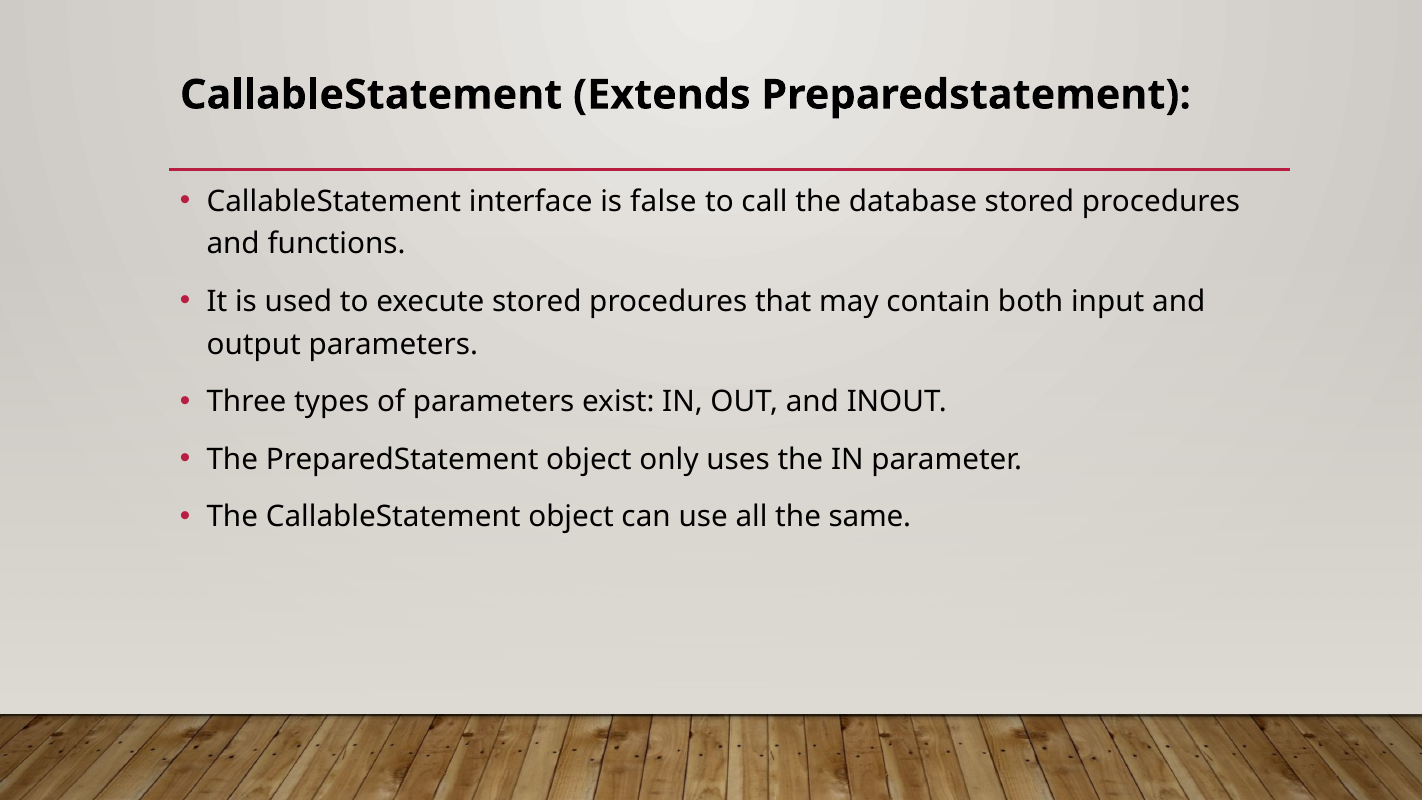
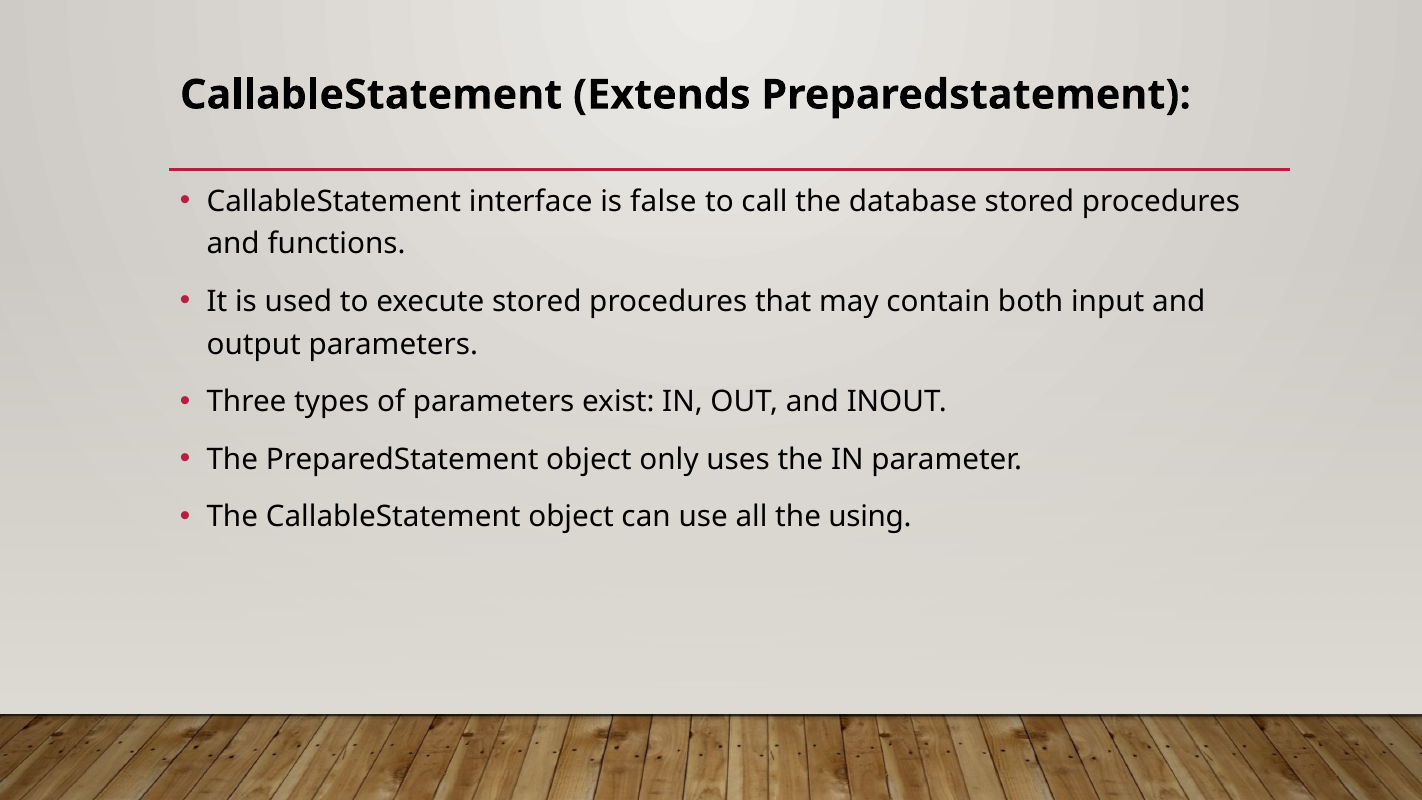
same: same -> using
